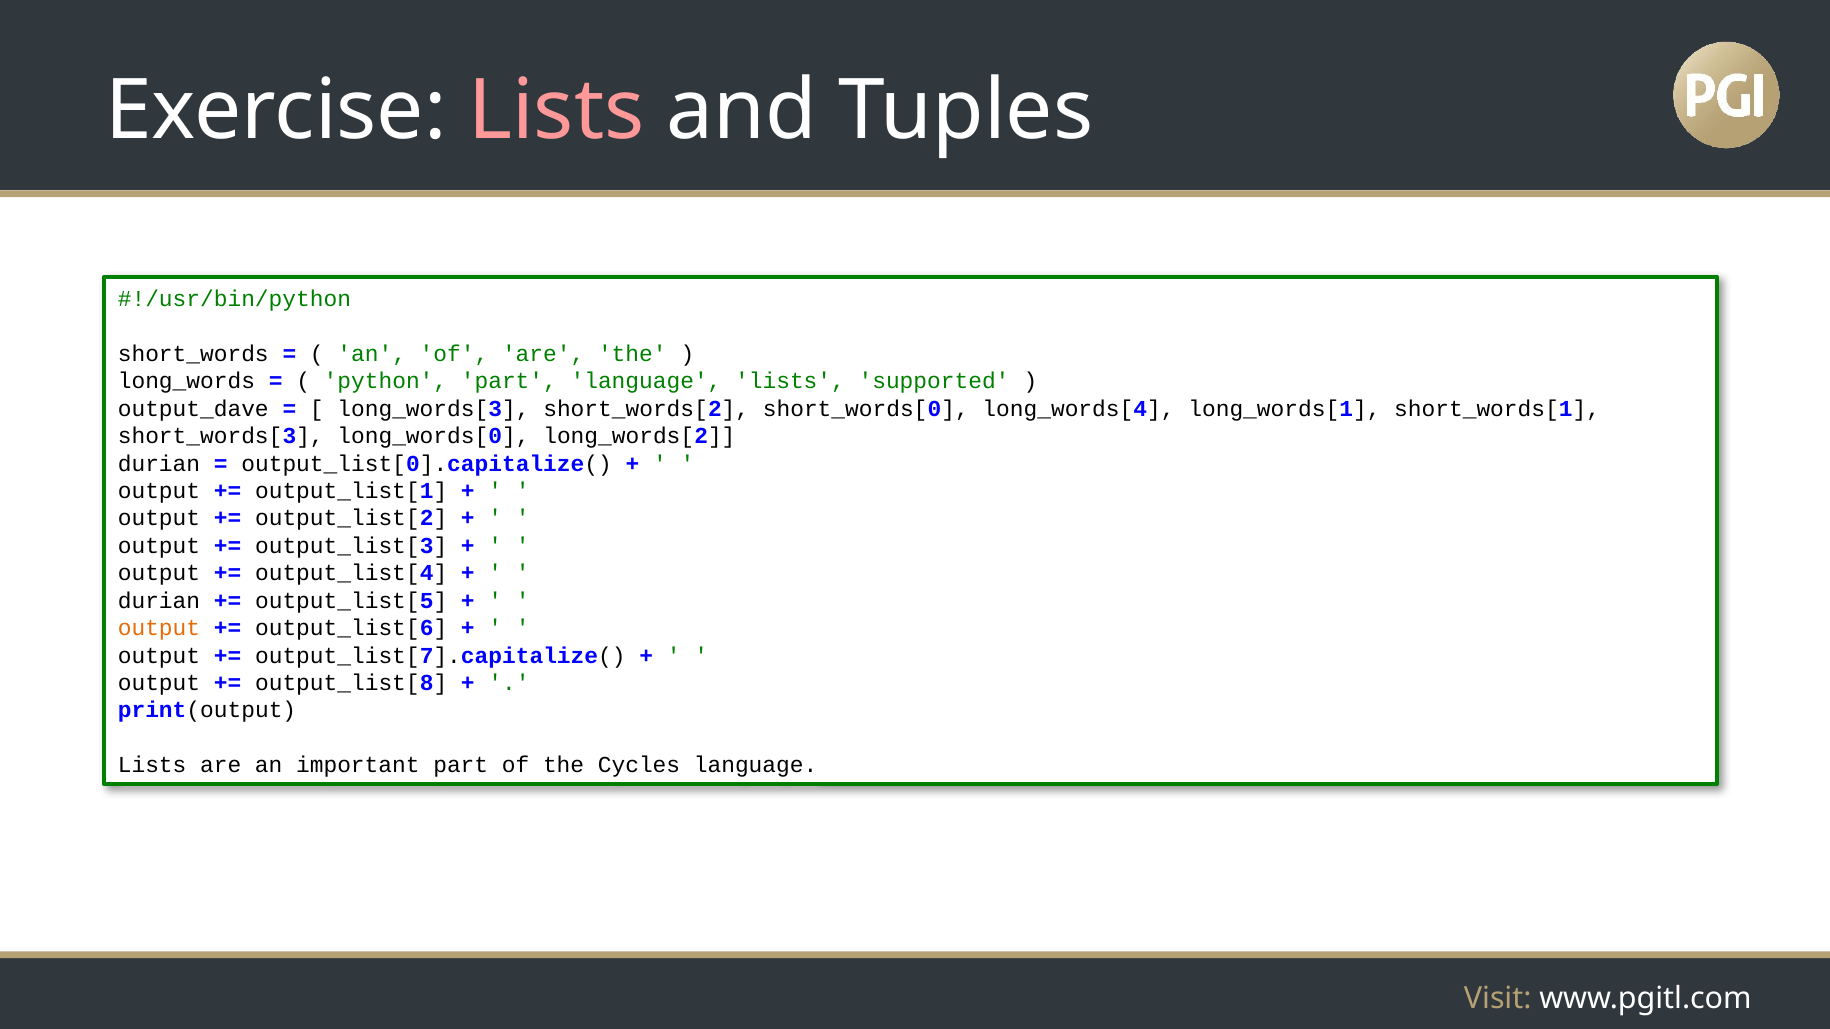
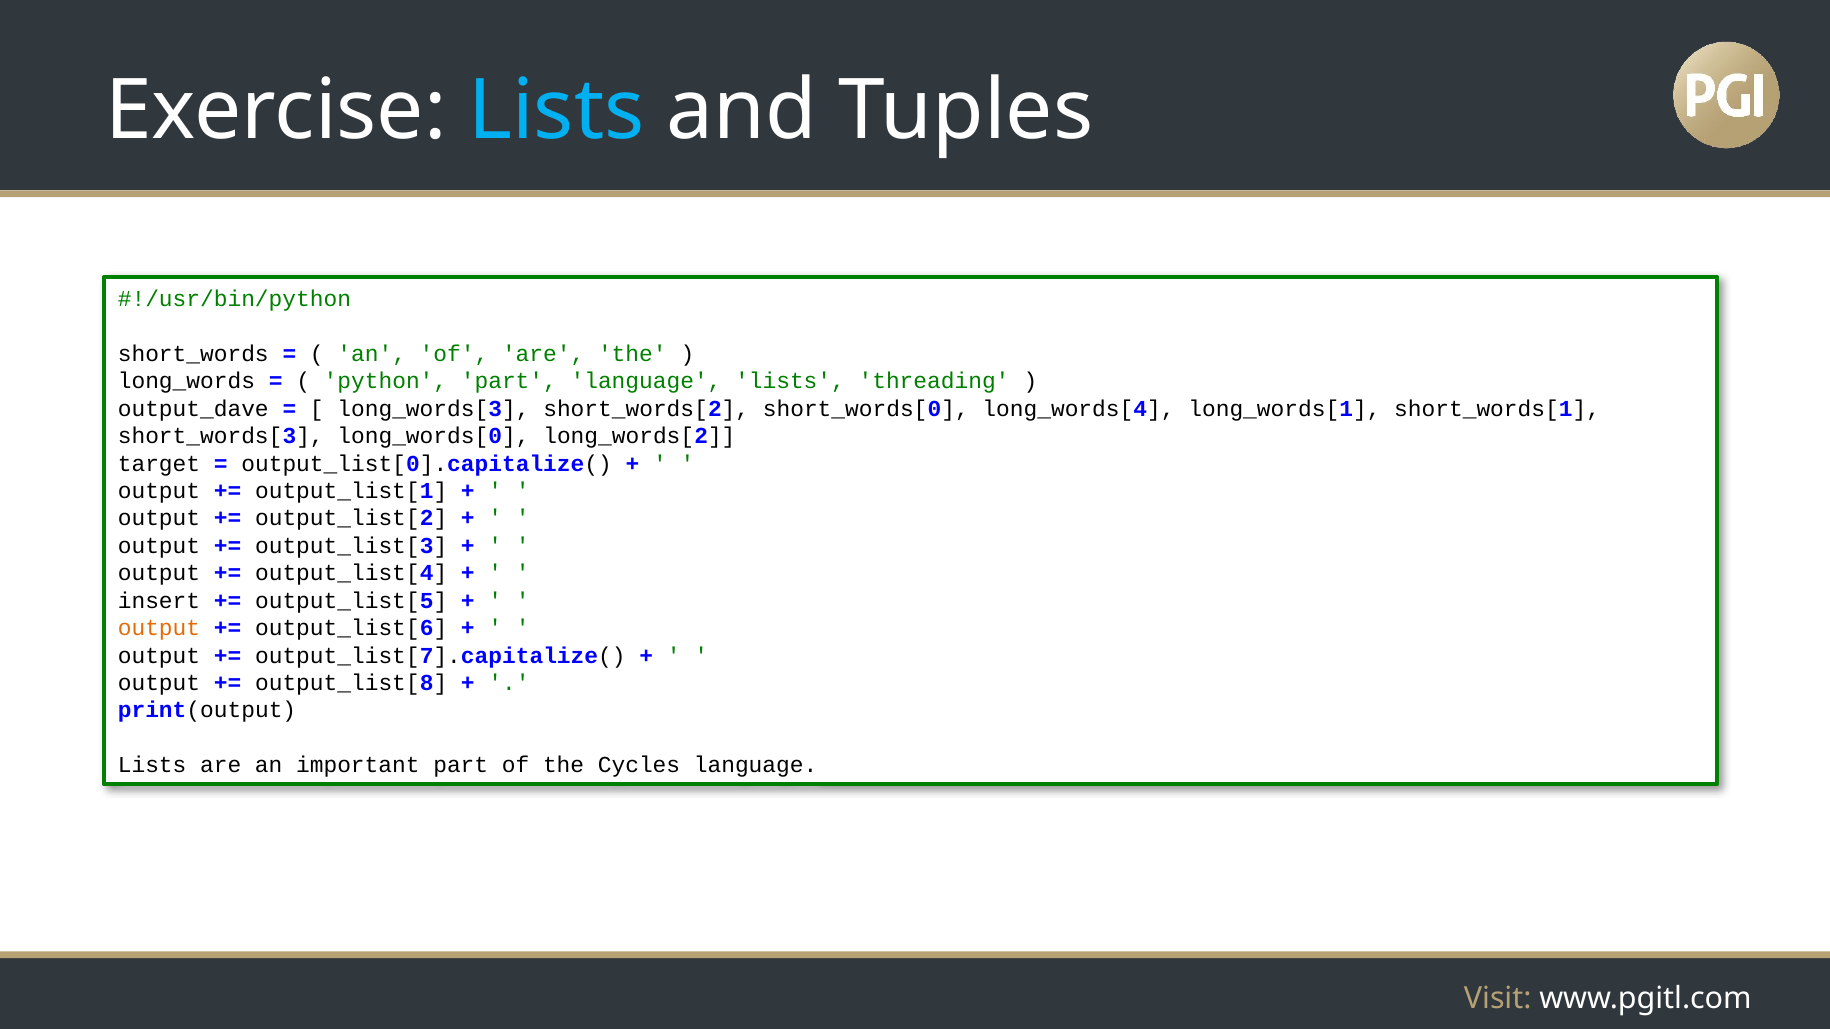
Lists at (556, 110) colour: pink -> light blue
supported: supported -> threading
durian at (159, 464): durian -> target
durian at (159, 601): durian -> insert
